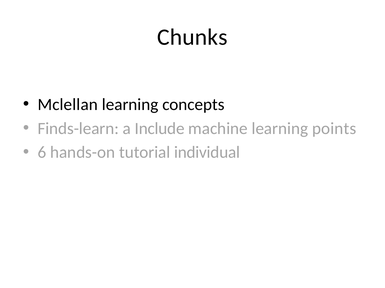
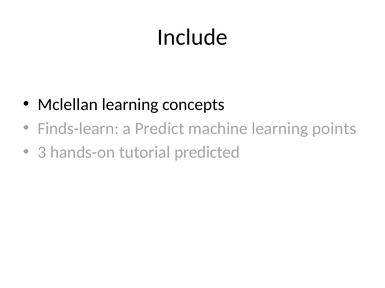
Chunks: Chunks -> Include
Include: Include -> Predict
6: 6 -> 3
individual: individual -> predicted
